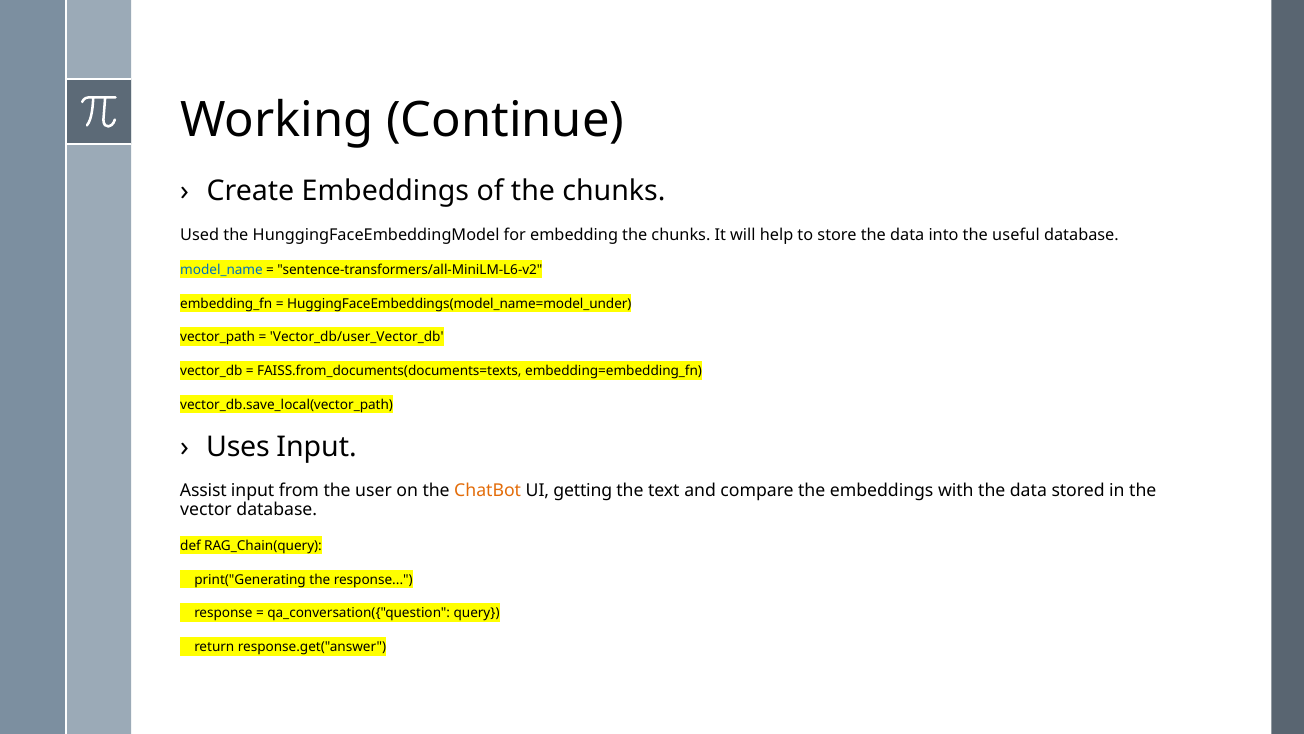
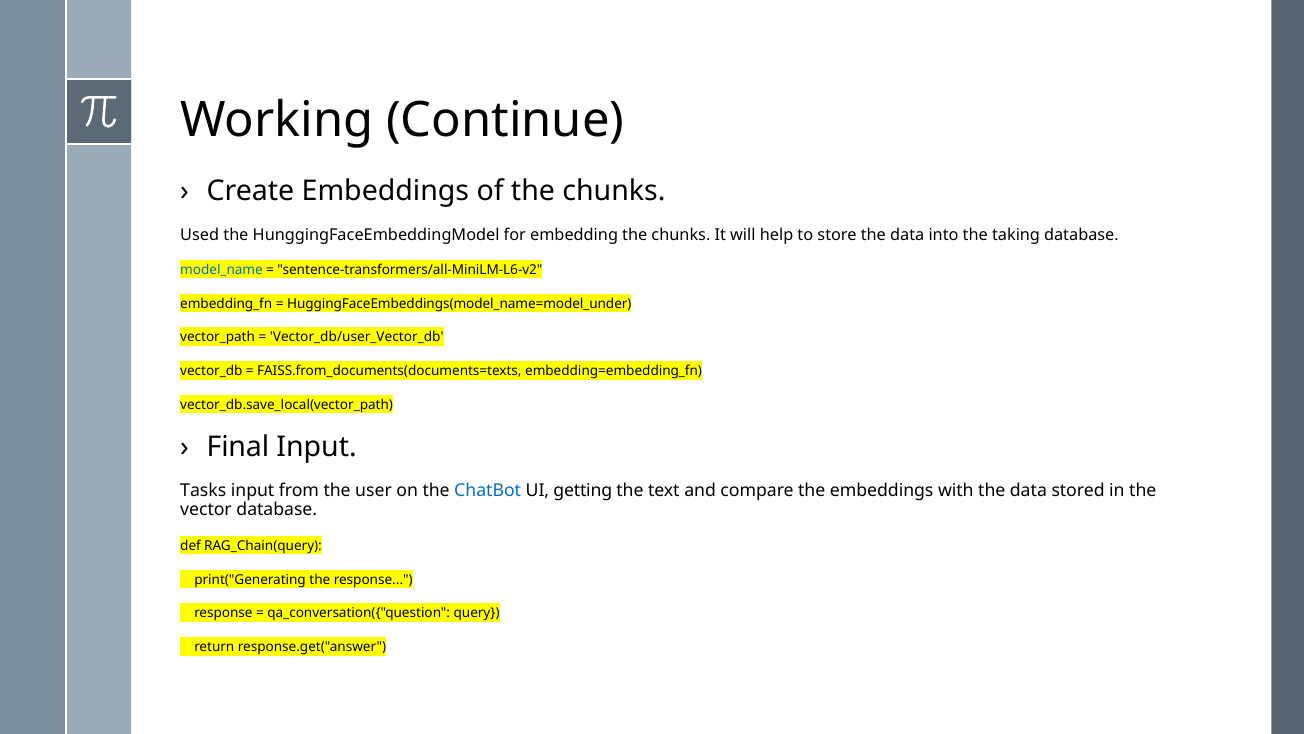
useful: useful -> taking
Uses: Uses -> Final
Assist: Assist -> Tasks
ChatBot colour: orange -> blue
